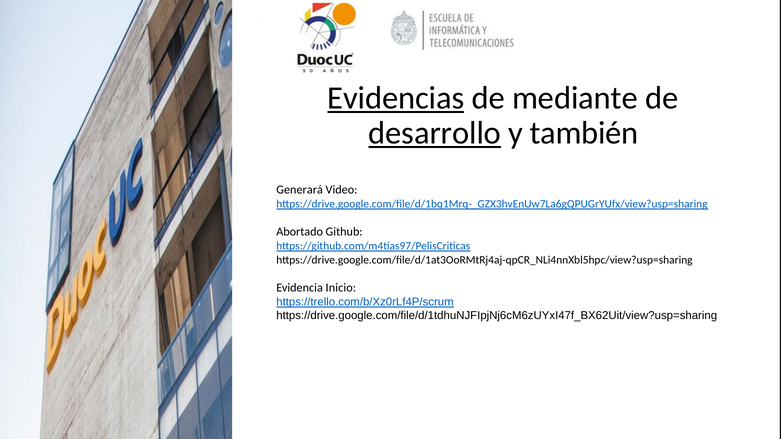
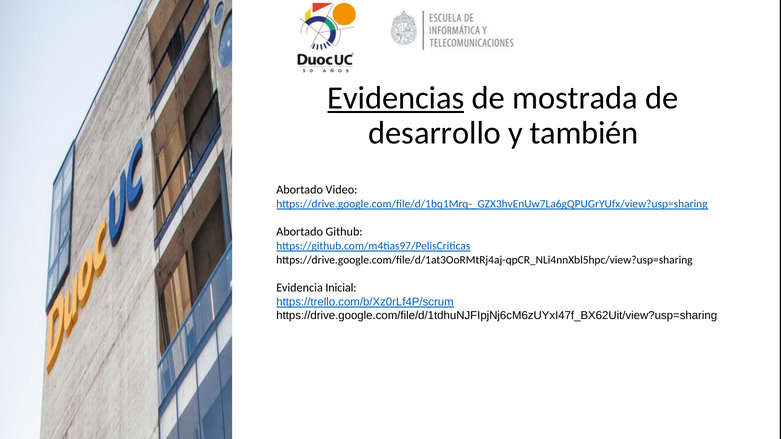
mediante: mediante -> mostrada
desarrollo underline: present -> none
Generará at (300, 190): Generará -> Abortado
Inicio: Inicio -> Inicial
